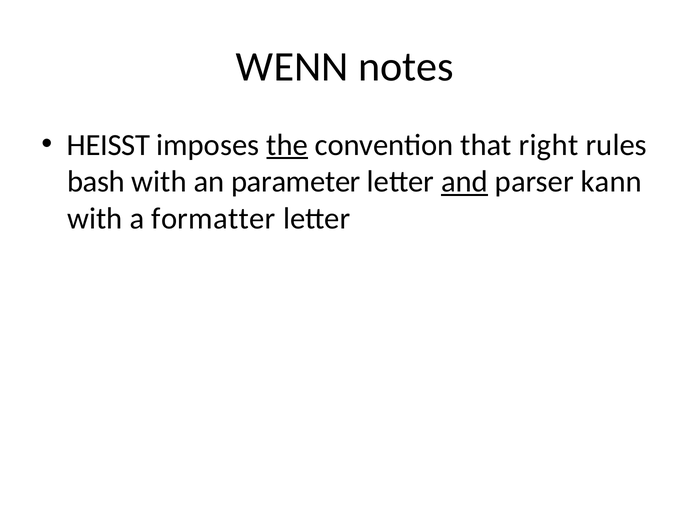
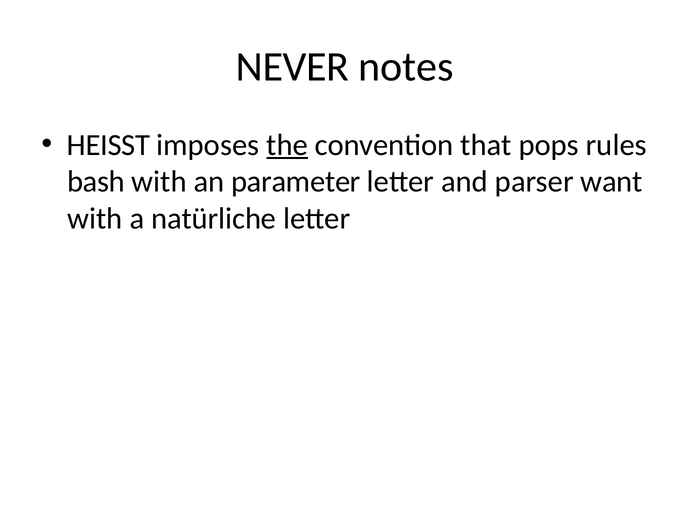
WENN: WENN -> NEVER
right: right -> pops
and underline: present -> none
kann: kann -> want
formatter: formatter -> natürliche
